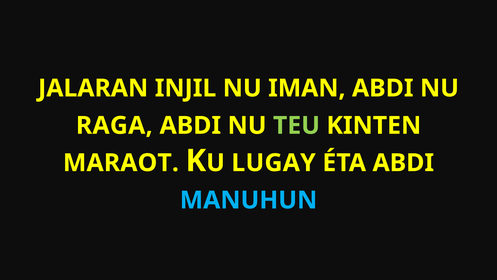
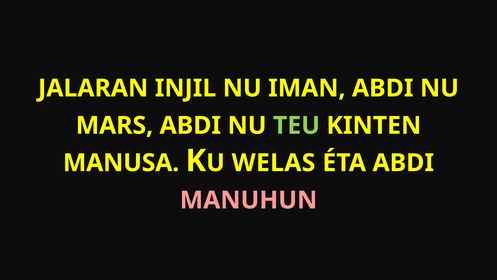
RAGA: RAGA -> MARS
MARAOT: MARAOT -> MANUSA
LUGAY: LUGAY -> WELAS
MANUHUN colour: light blue -> pink
